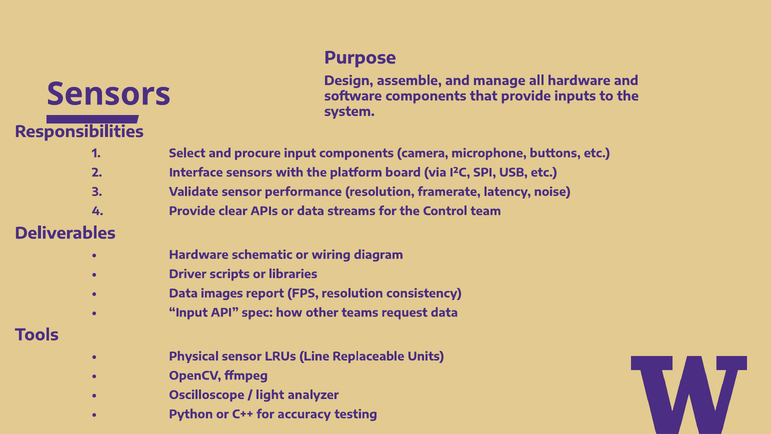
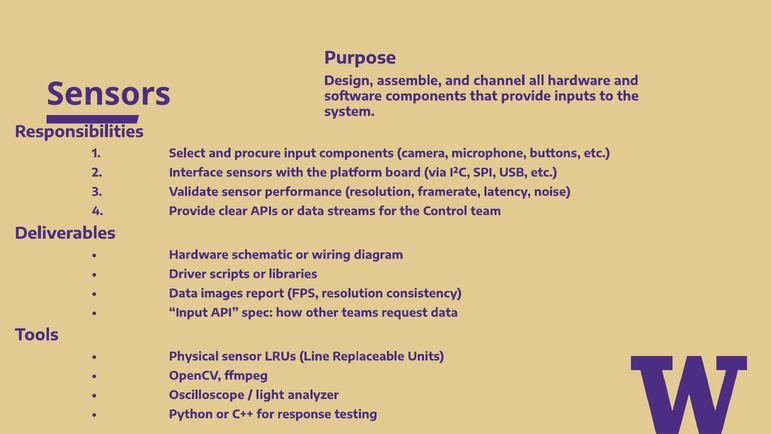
manage: manage -> channel
accuracy: accuracy -> response
